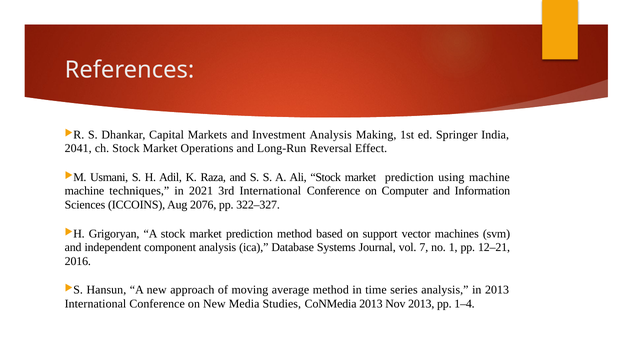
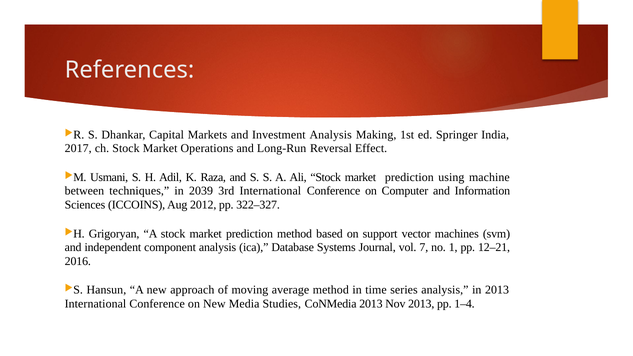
2041: 2041 -> 2017
machine at (84, 191): machine -> between
2021: 2021 -> 2039
2076: 2076 -> 2012
